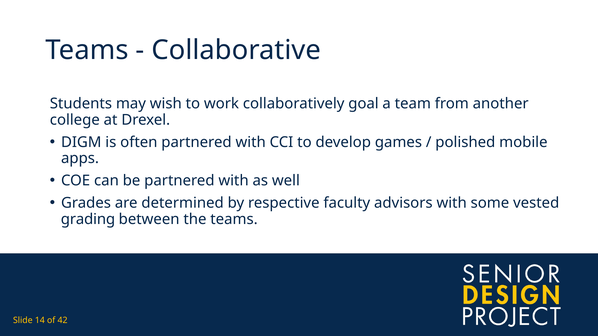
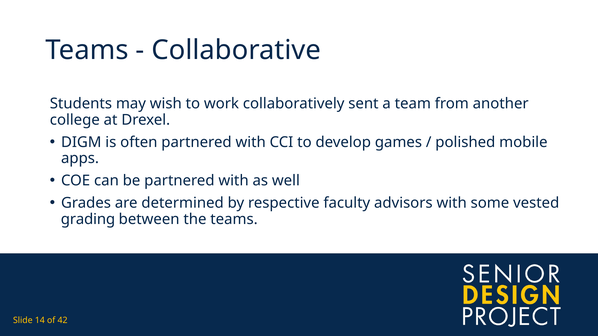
goal: goal -> sent
